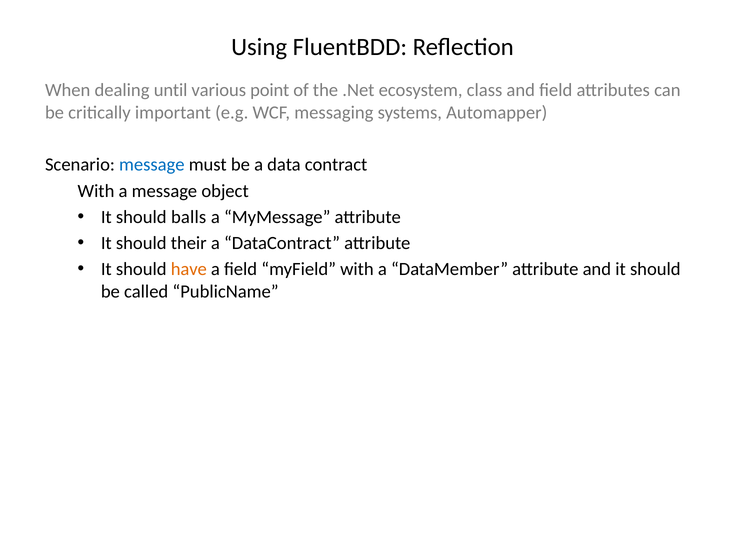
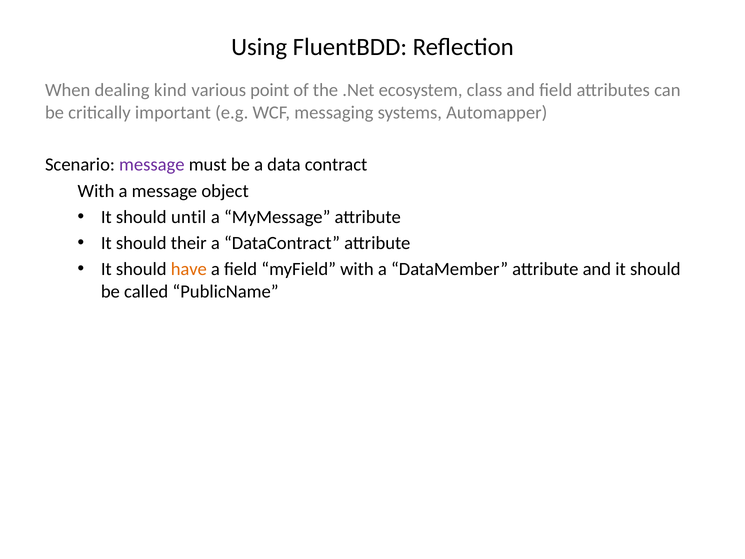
until: until -> kind
message at (152, 165) colour: blue -> purple
balls: balls -> until
